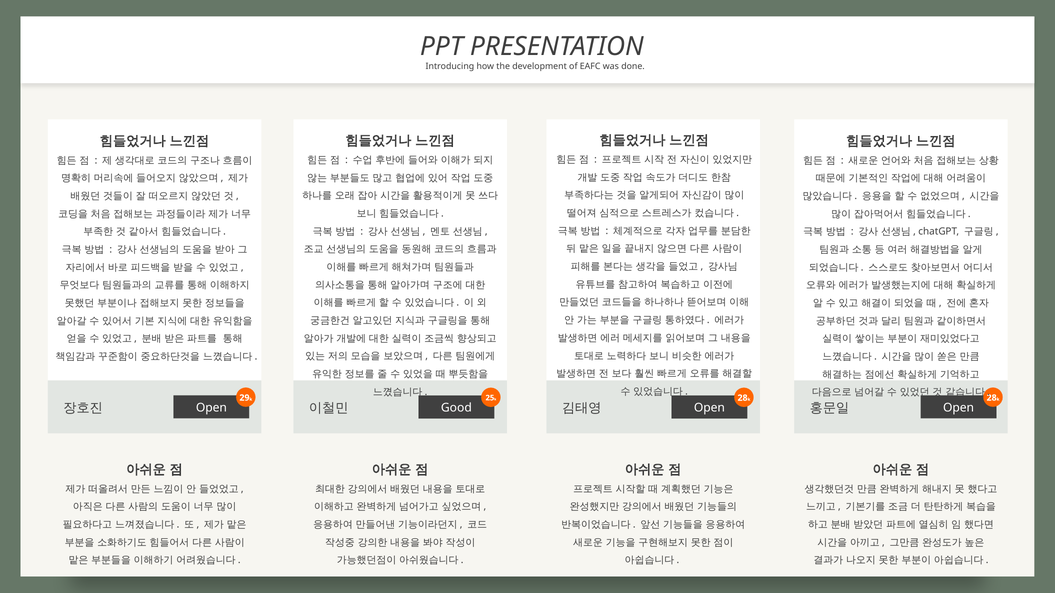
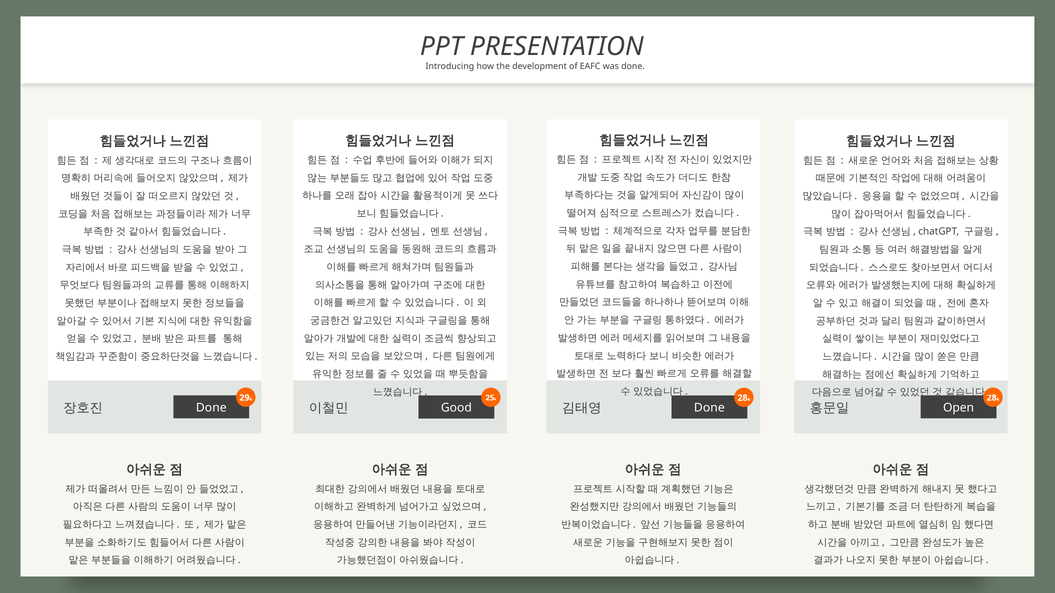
Open at (211, 408): Open -> Done
Open at (709, 408): Open -> Done
